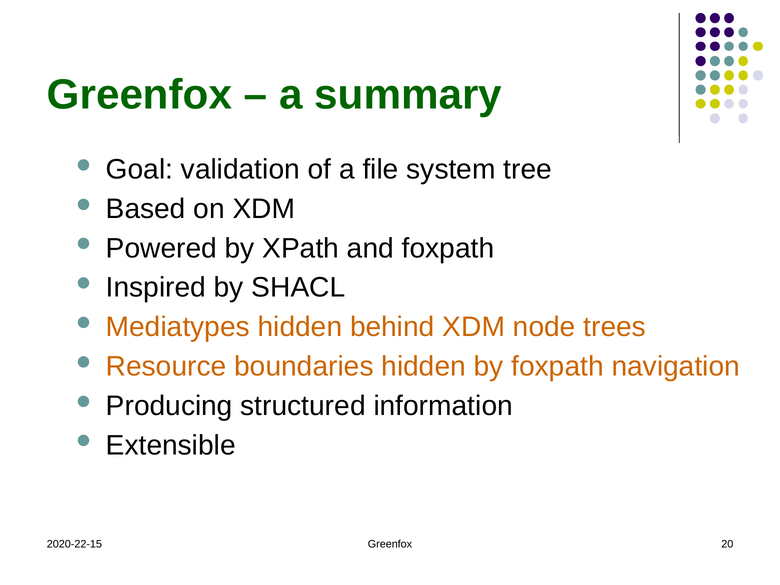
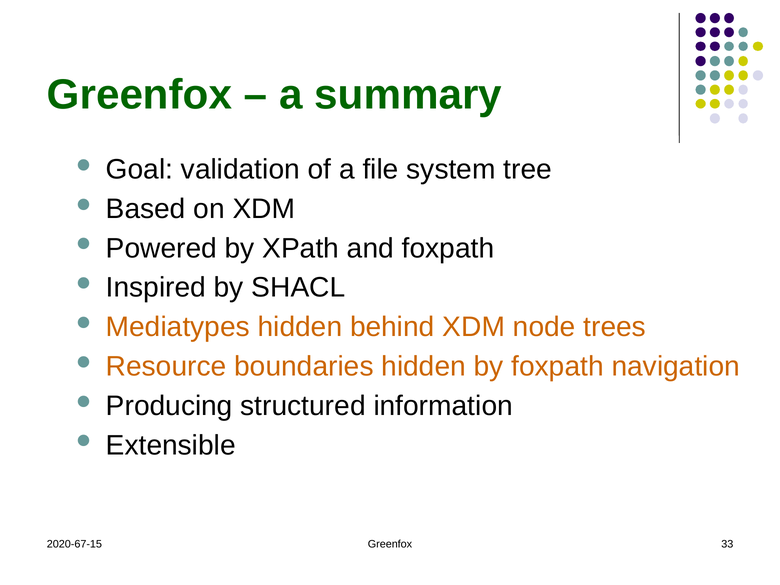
2020-22-15: 2020-22-15 -> 2020-67-15
20: 20 -> 33
